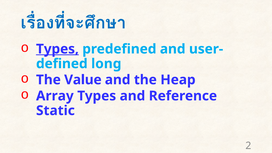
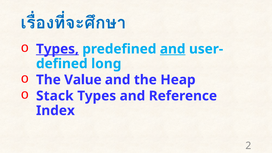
and at (173, 49) underline: none -> present
Array: Array -> Stack
Static: Static -> Index
